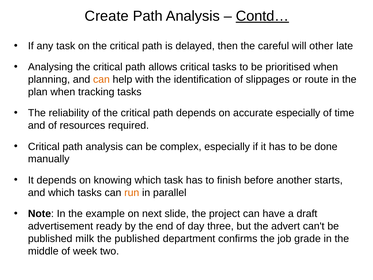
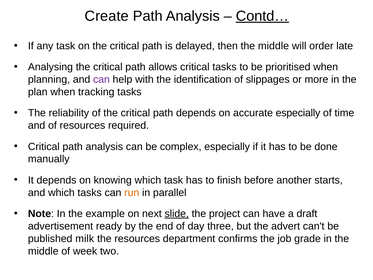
then the careful: careful -> middle
other: other -> order
can at (101, 79) colour: orange -> purple
route: route -> more
slide underline: none -> present
the published: published -> resources
